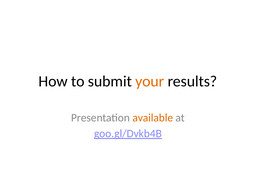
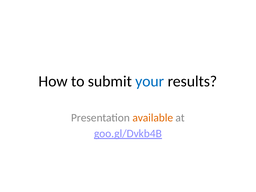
your colour: orange -> blue
